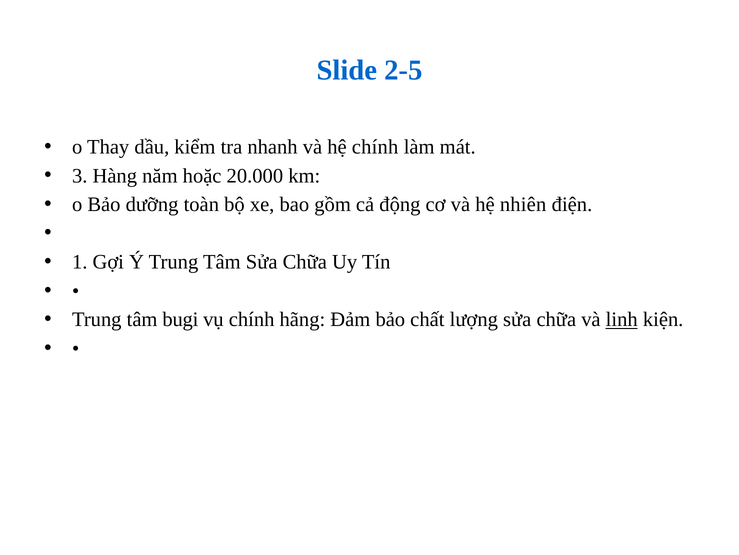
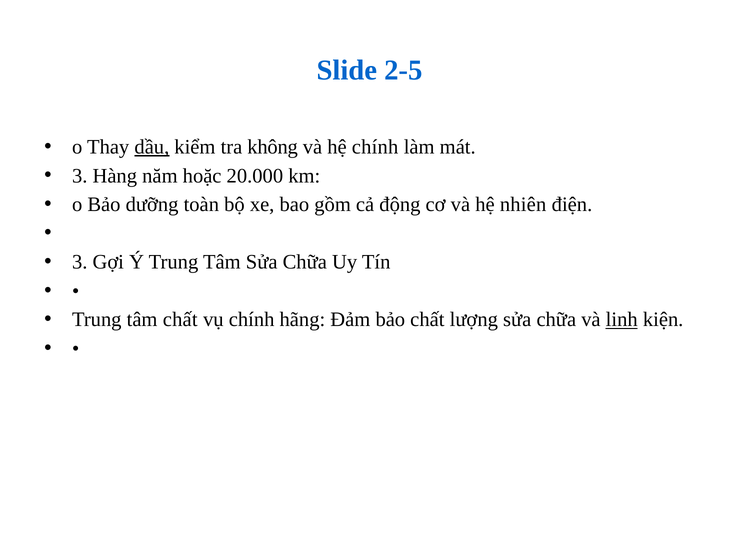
dầu underline: none -> present
nhanh: nhanh -> không
1 at (80, 262): 1 -> 3
tâm bugi: bugi -> chất
